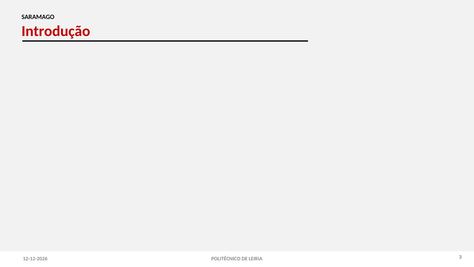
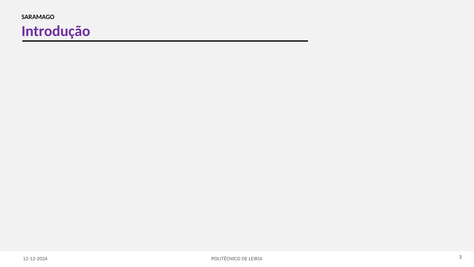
Introdução colour: red -> purple
